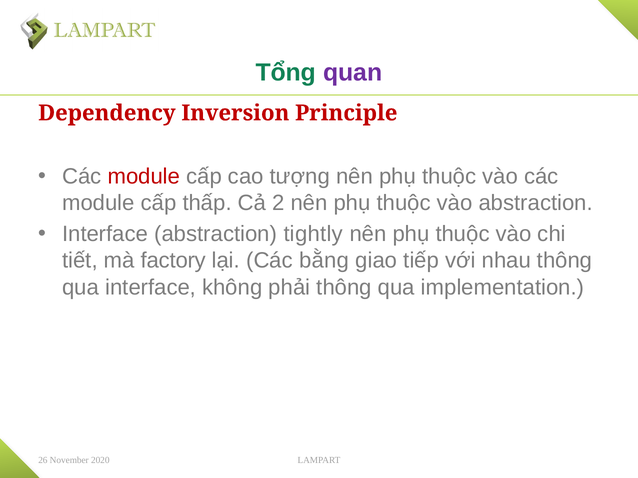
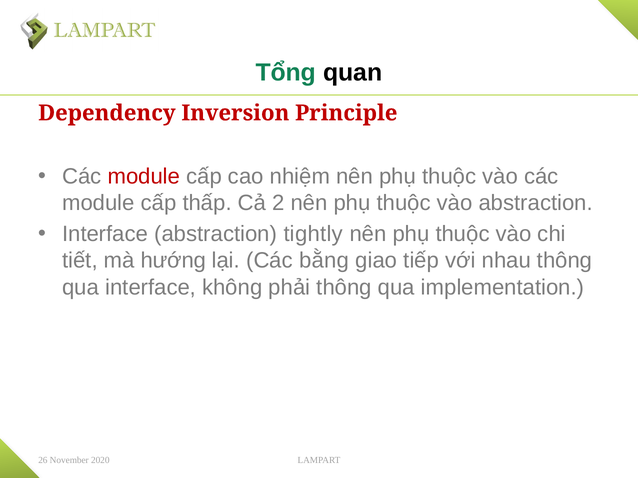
quan colour: purple -> black
tượng: tượng -> nhiệm
factory: factory -> hướng
